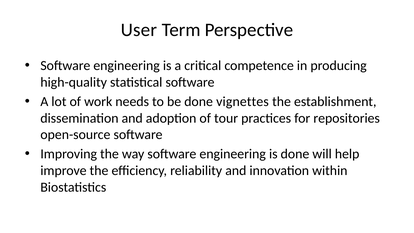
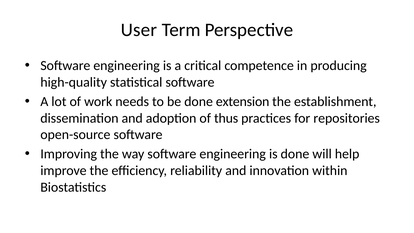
vignettes: vignettes -> extension
tour: tour -> thus
